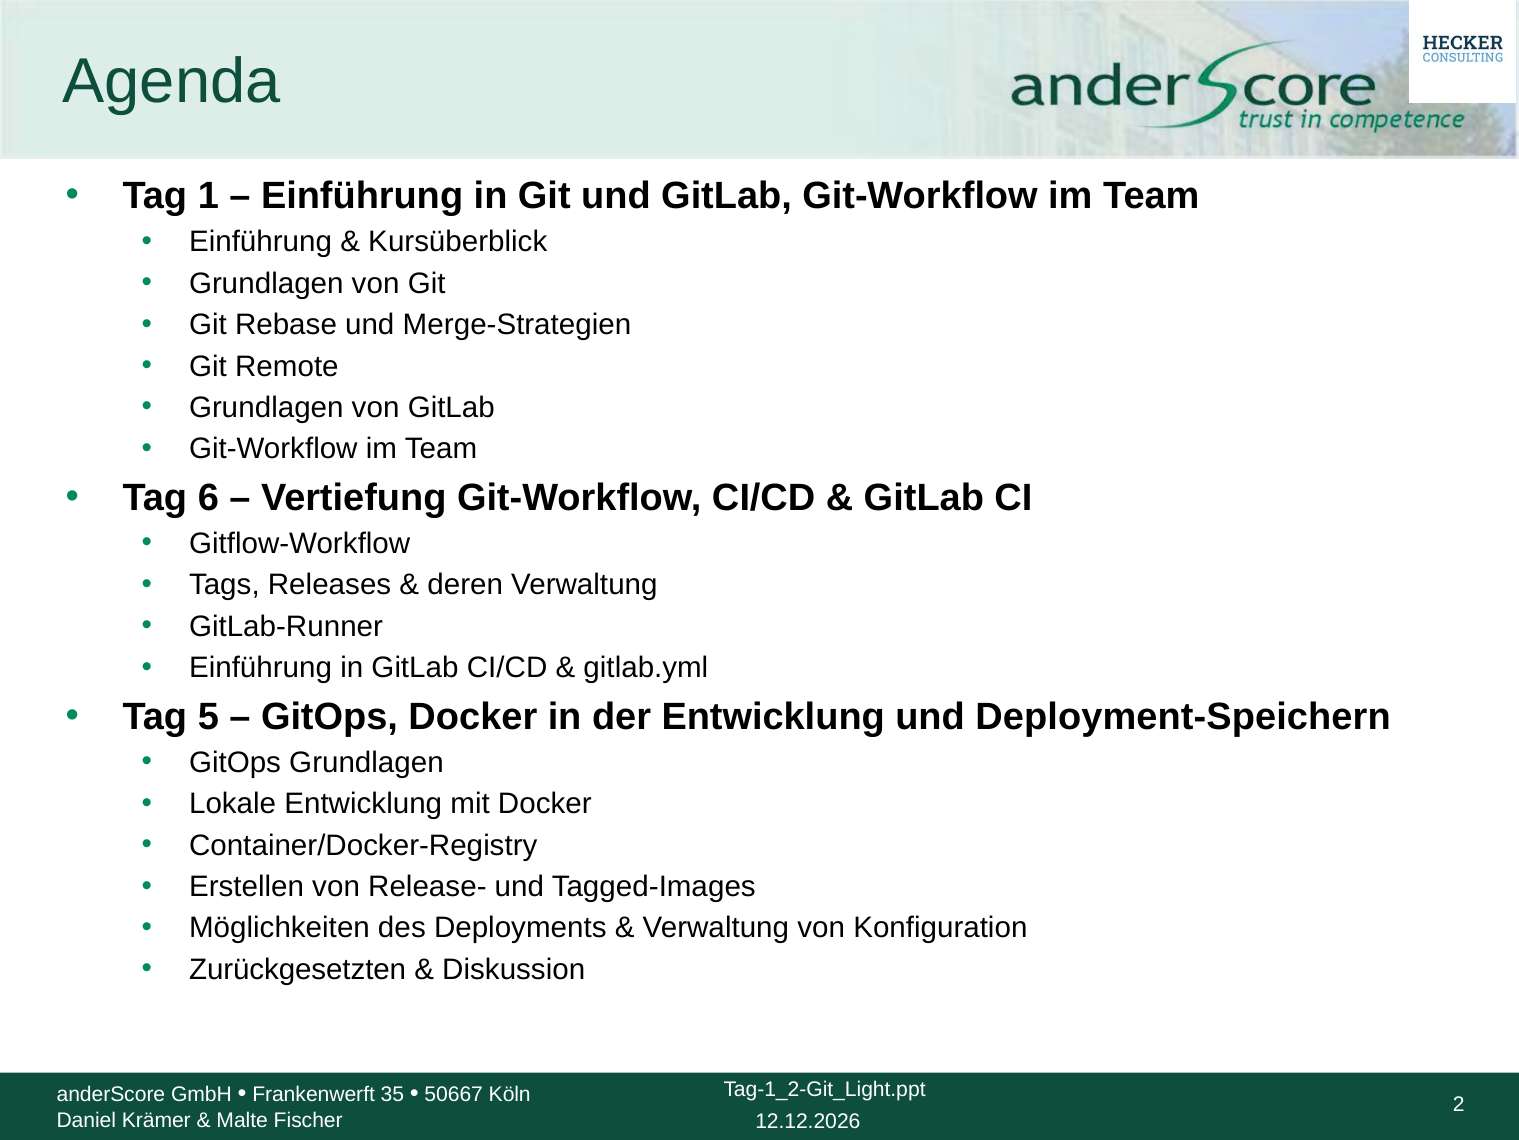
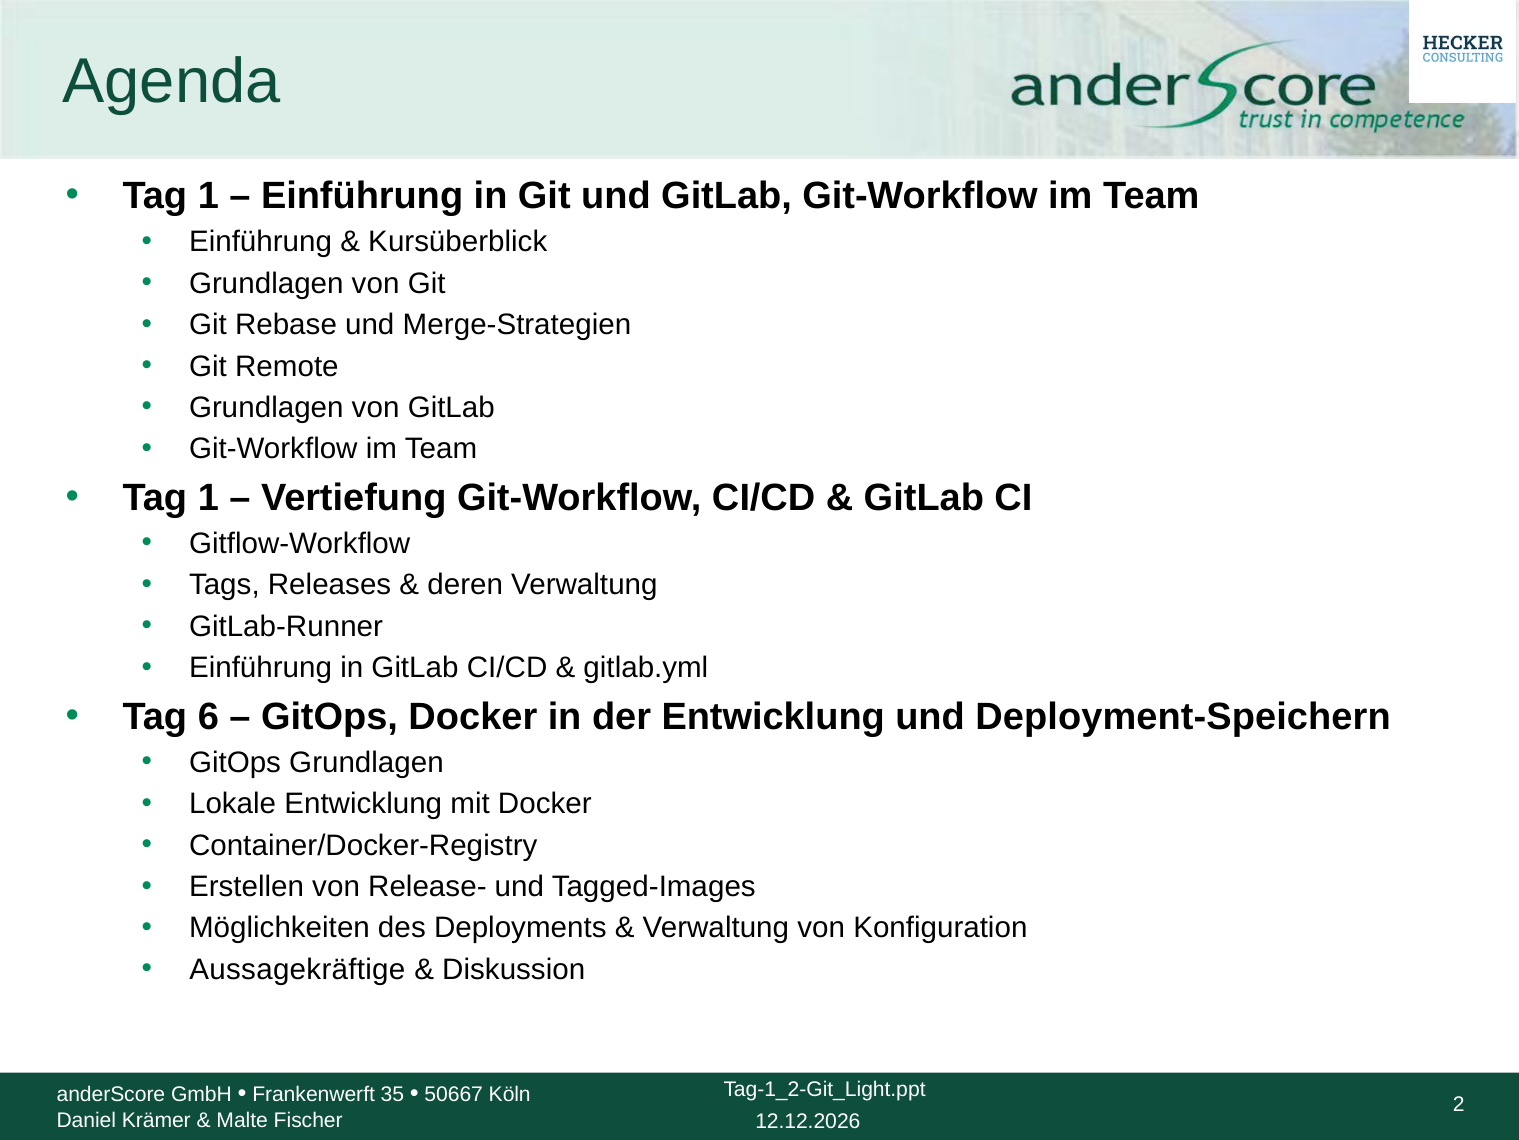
6 at (208, 498): 6 -> 1
5: 5 -> 6
Zurückgesetzten: Zurückgesetzten -> Aussagekräftige
